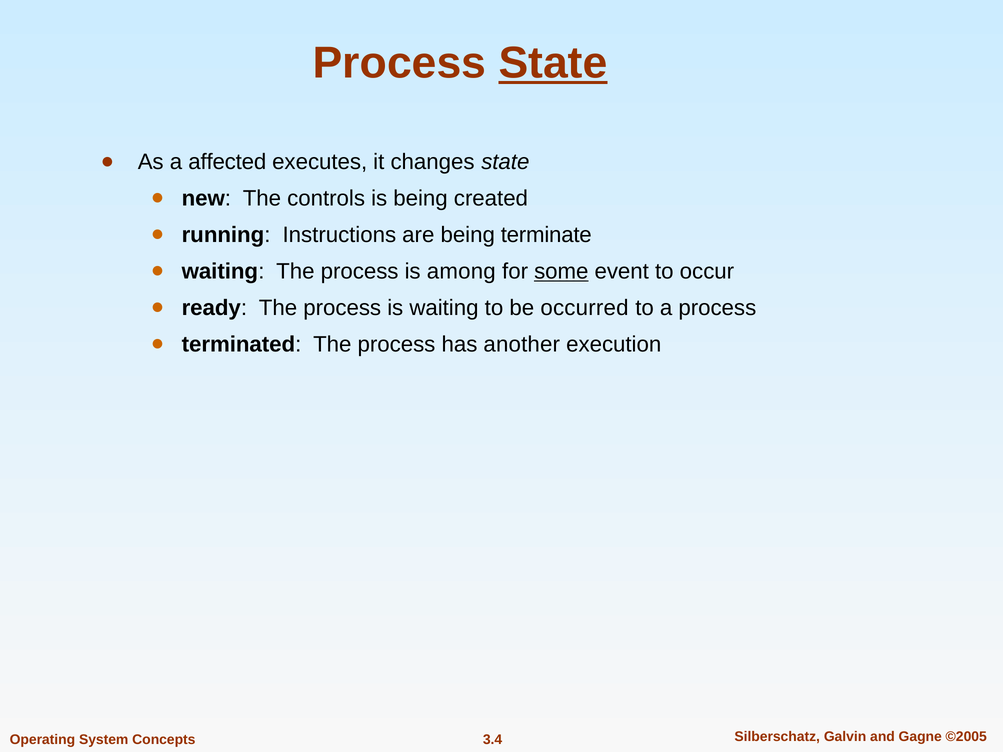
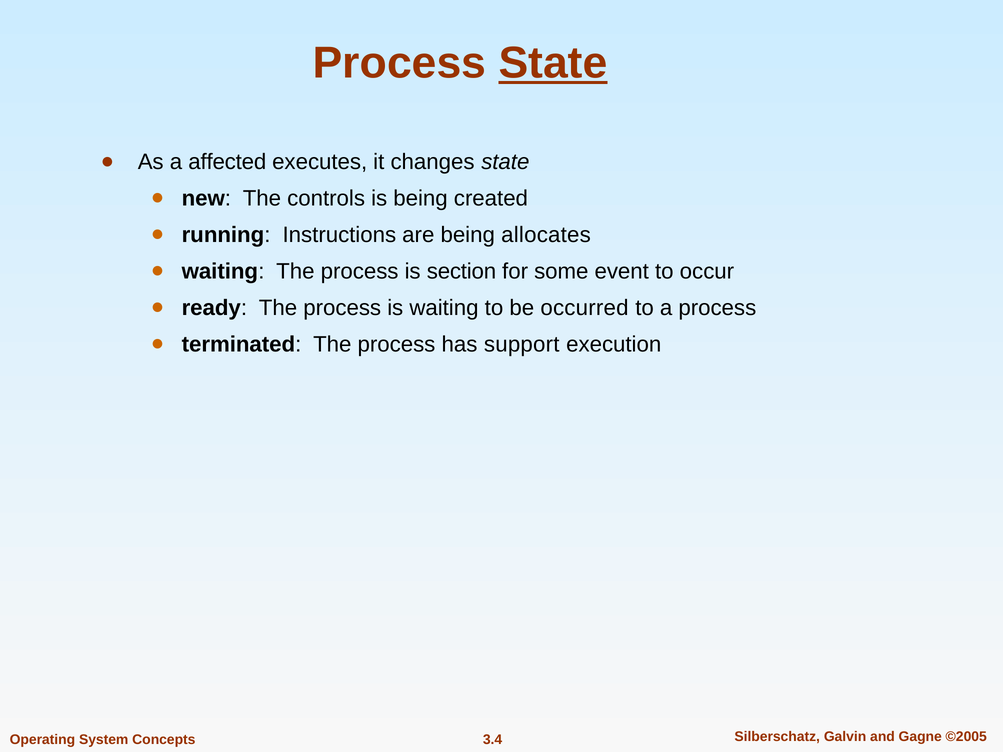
terminate: terminate -> allocates
among: among -> section
some underline: present -> none
another: another -> support
